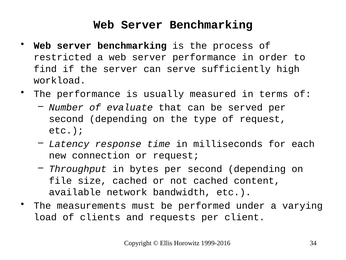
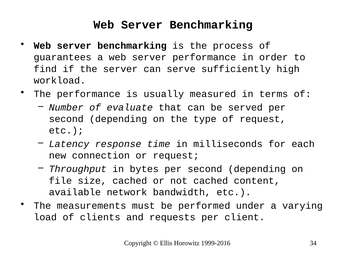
restricted: restricted -> guarantees
